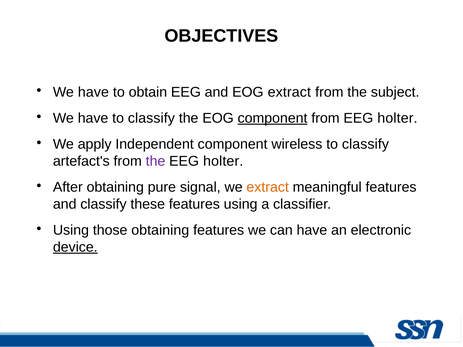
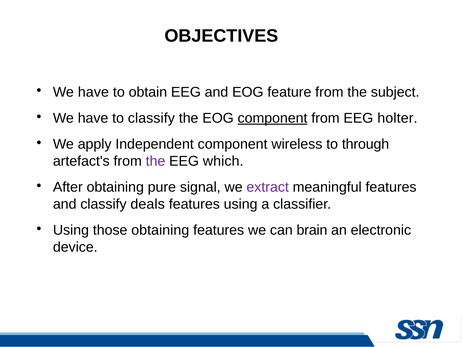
EOG extract: extract -> feature
classify at (365, 144): classify -> through
holter at (223, 161): holter -> which
extract at (268, 187) colour: orange -> purple
these: these -> deals
can have: have -> brain
device underline: present -> none
